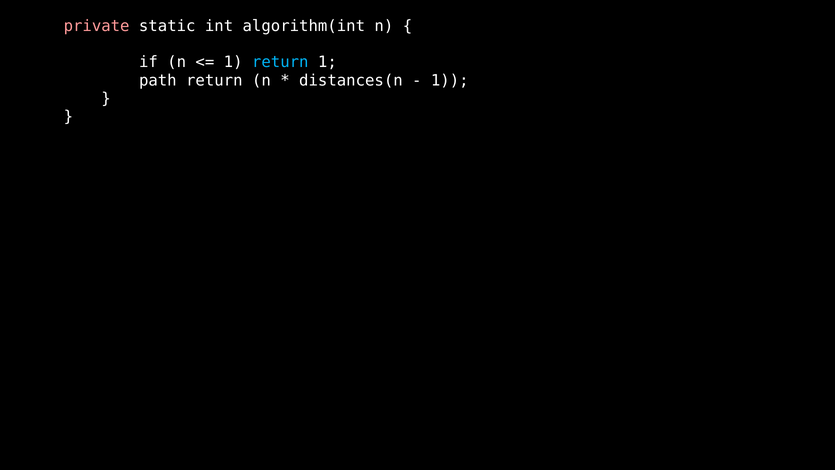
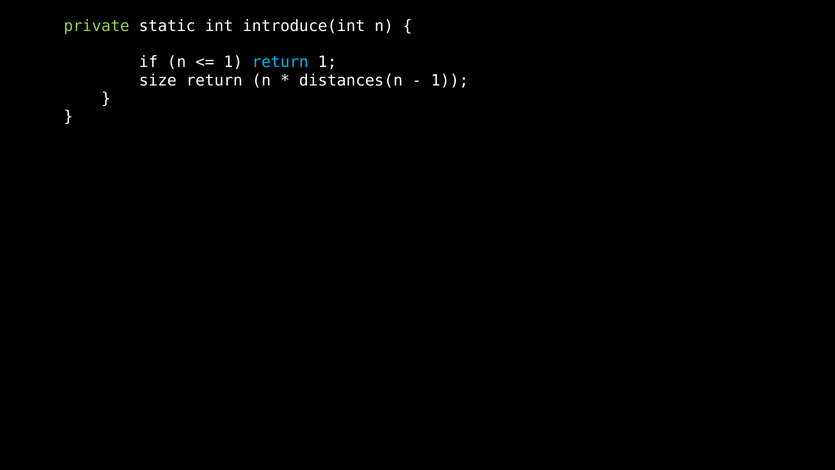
private colour: pink -> light green
algorithm(int: algorithm(int -> introduce(int
path: path -> size
